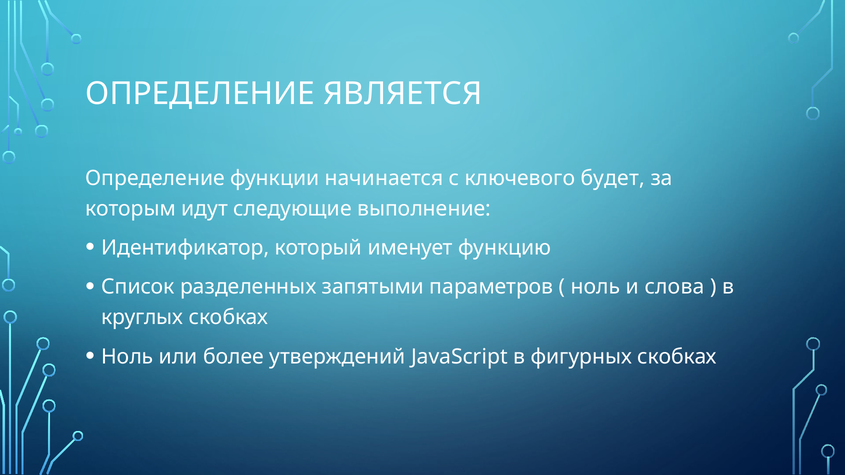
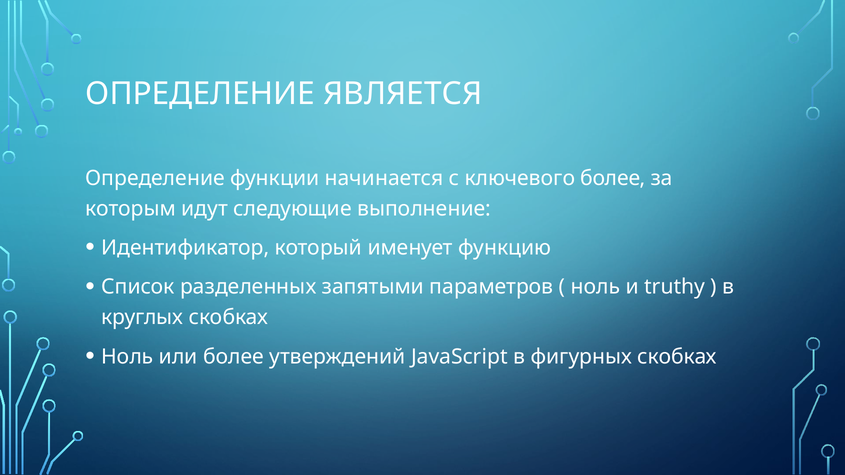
ключевого будет: будет -> более
слова: слова -> truthy
